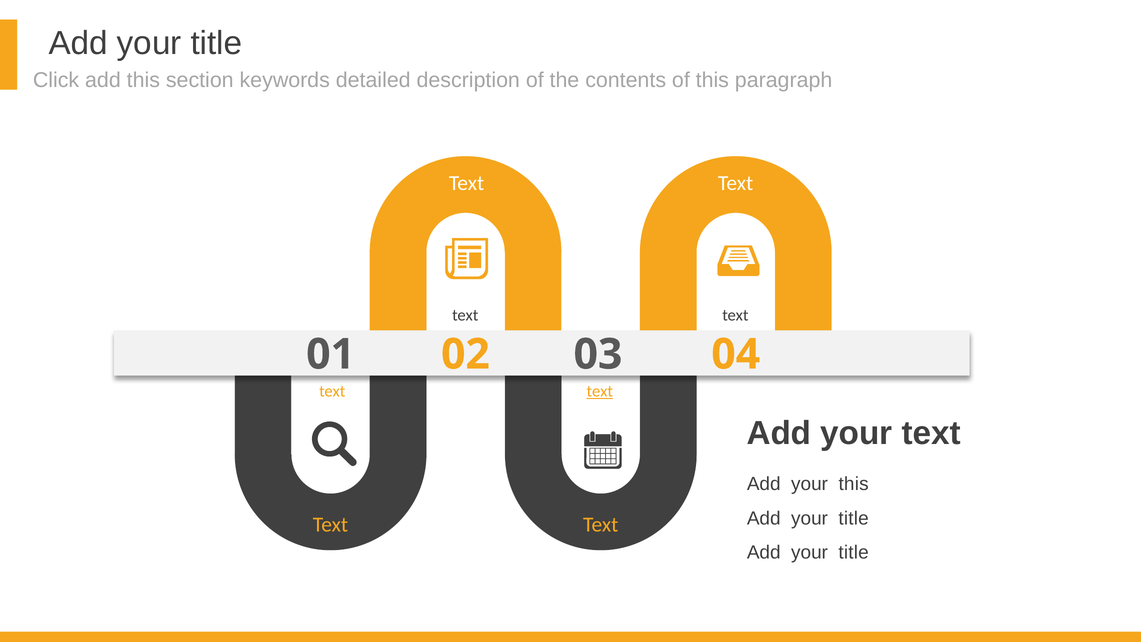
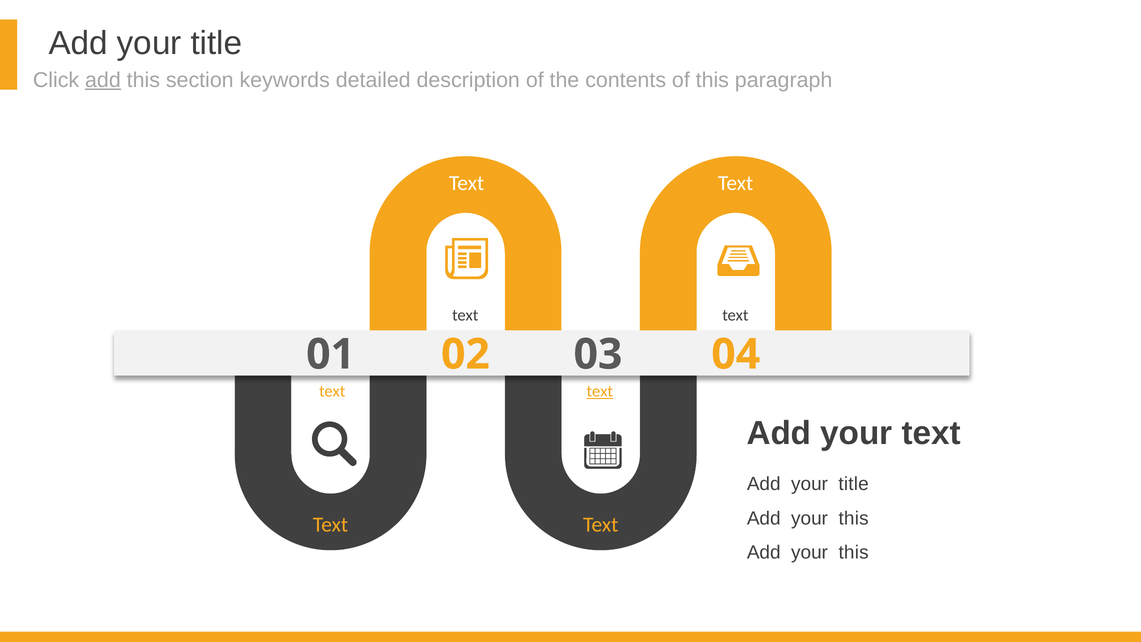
add at (103, 80) underline: none -> present
this at (854, 484): this -> title
title at (854, 518): title -> this
title at (854, 552): title -> this
